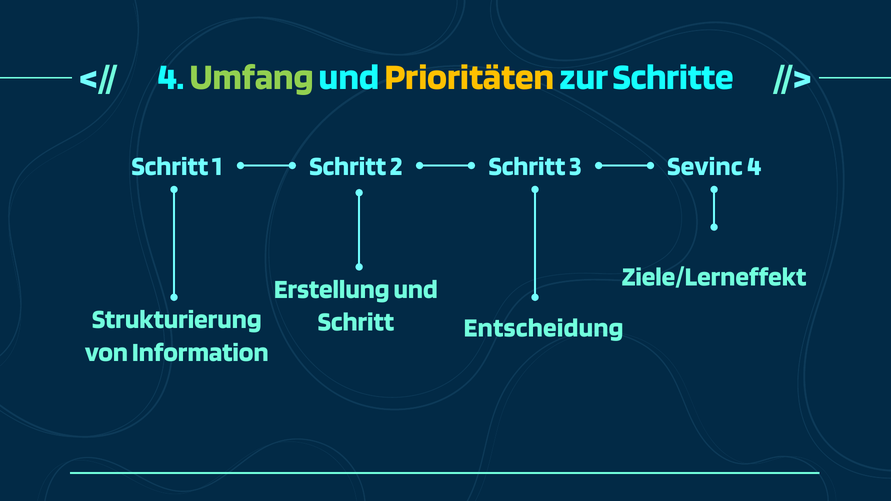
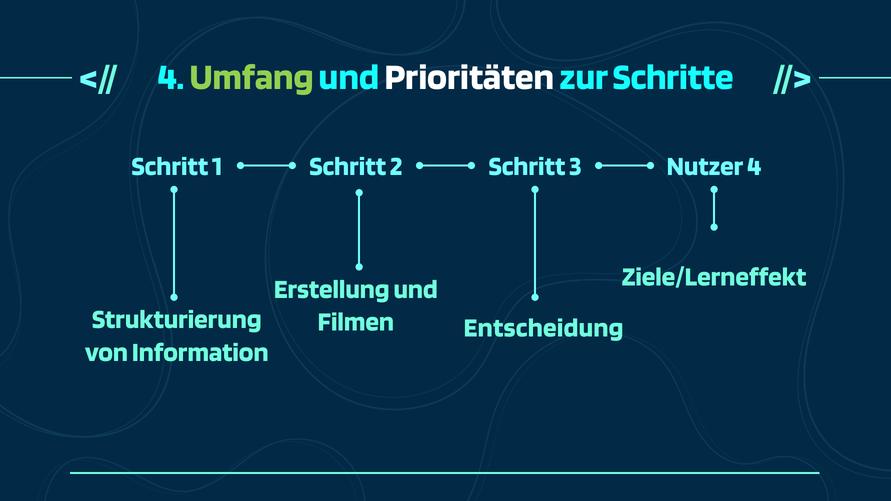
Prioritäten colour: yellow -> white
Sevinc: Sevinc -> Nutzer
Schritt at (356, 322): Schritt -> Filmen
